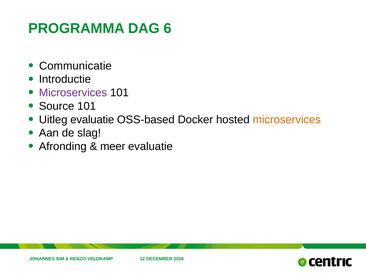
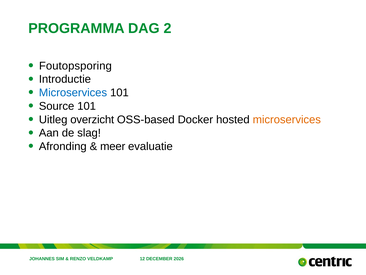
6: 6 -> 2
Communicatie: Communicatie -> Foutopsporing
Microservices at (73, 93) colour: purple -> blue
Uitleg evaluatie: evaluatie -> overzicht
